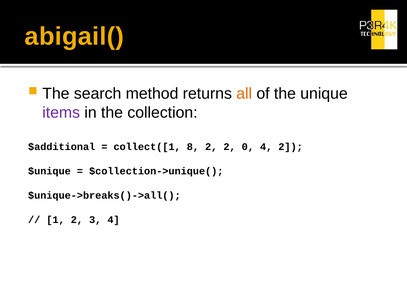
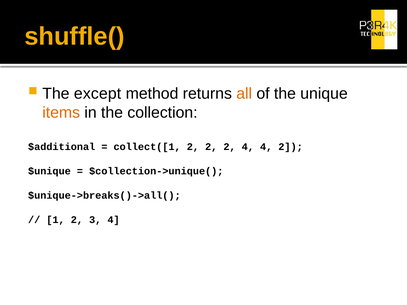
abigail(: abigail( -> shuffle(
search: search -> except
items colour: purple -> orange
collect([1 8: 8 -> 2
2 0: 0 -> 4
